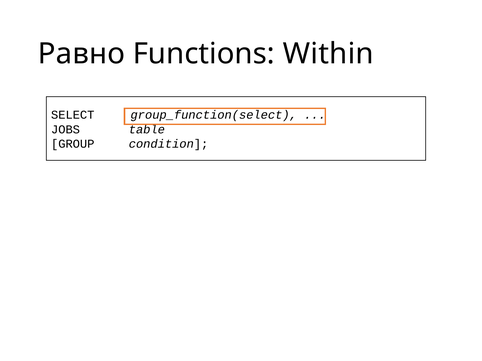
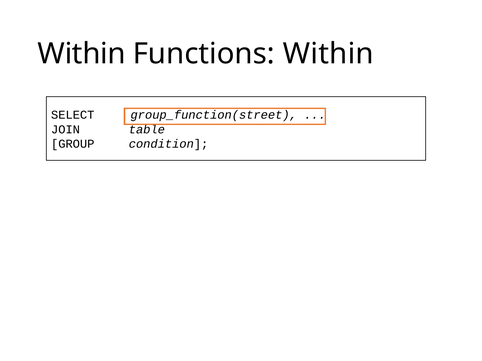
Равно at (81, 54): Равно -> Within
group_function(select: group_function(select -> group_function(street
JOBS: JOBS -> JOIN
